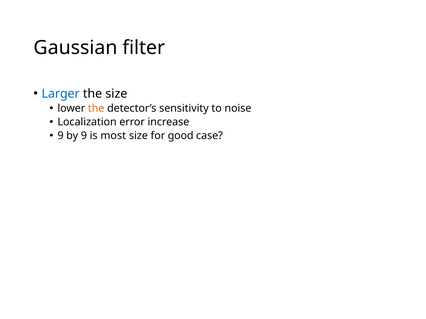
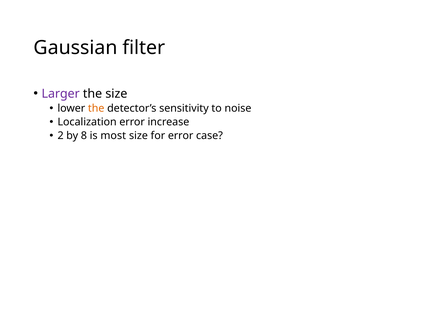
Larger colour: blue -> purple
9 at (61, 136): 9 -> 2
by 9: 9 -> 8
for good: good -> error
